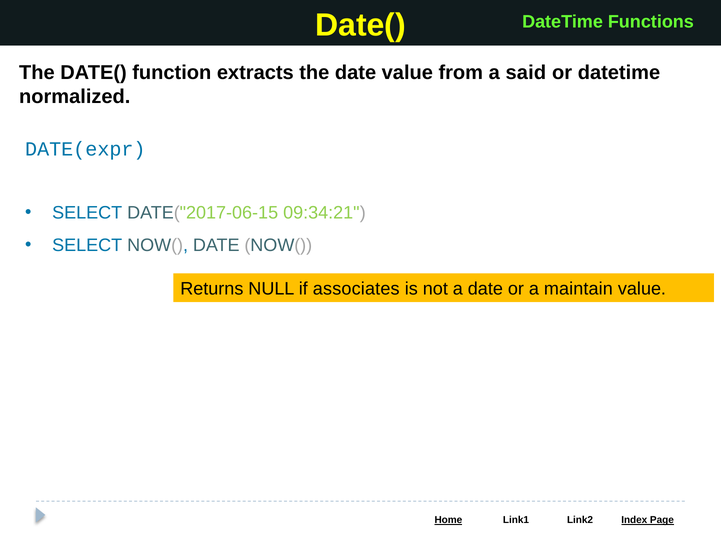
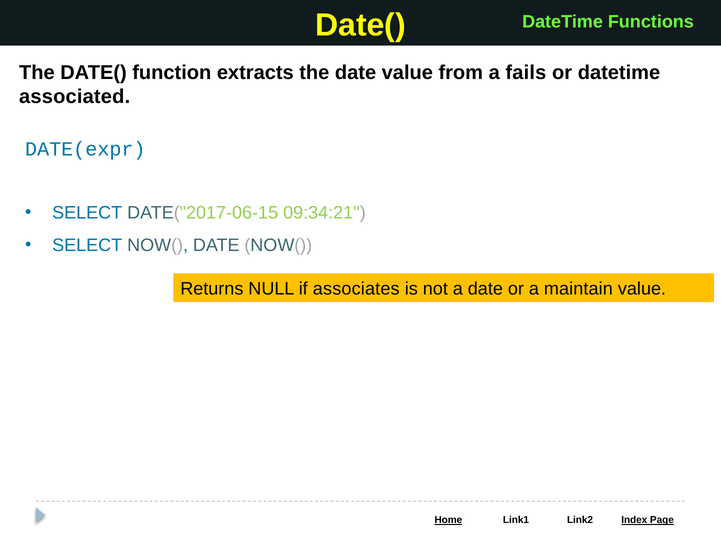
said: said -> fails
normalized: normalized -> associated
